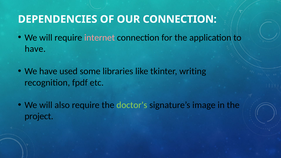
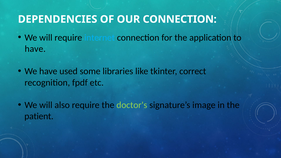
internet colour: pink -> light blue
writing: writing -> correct
project: project -> patient
